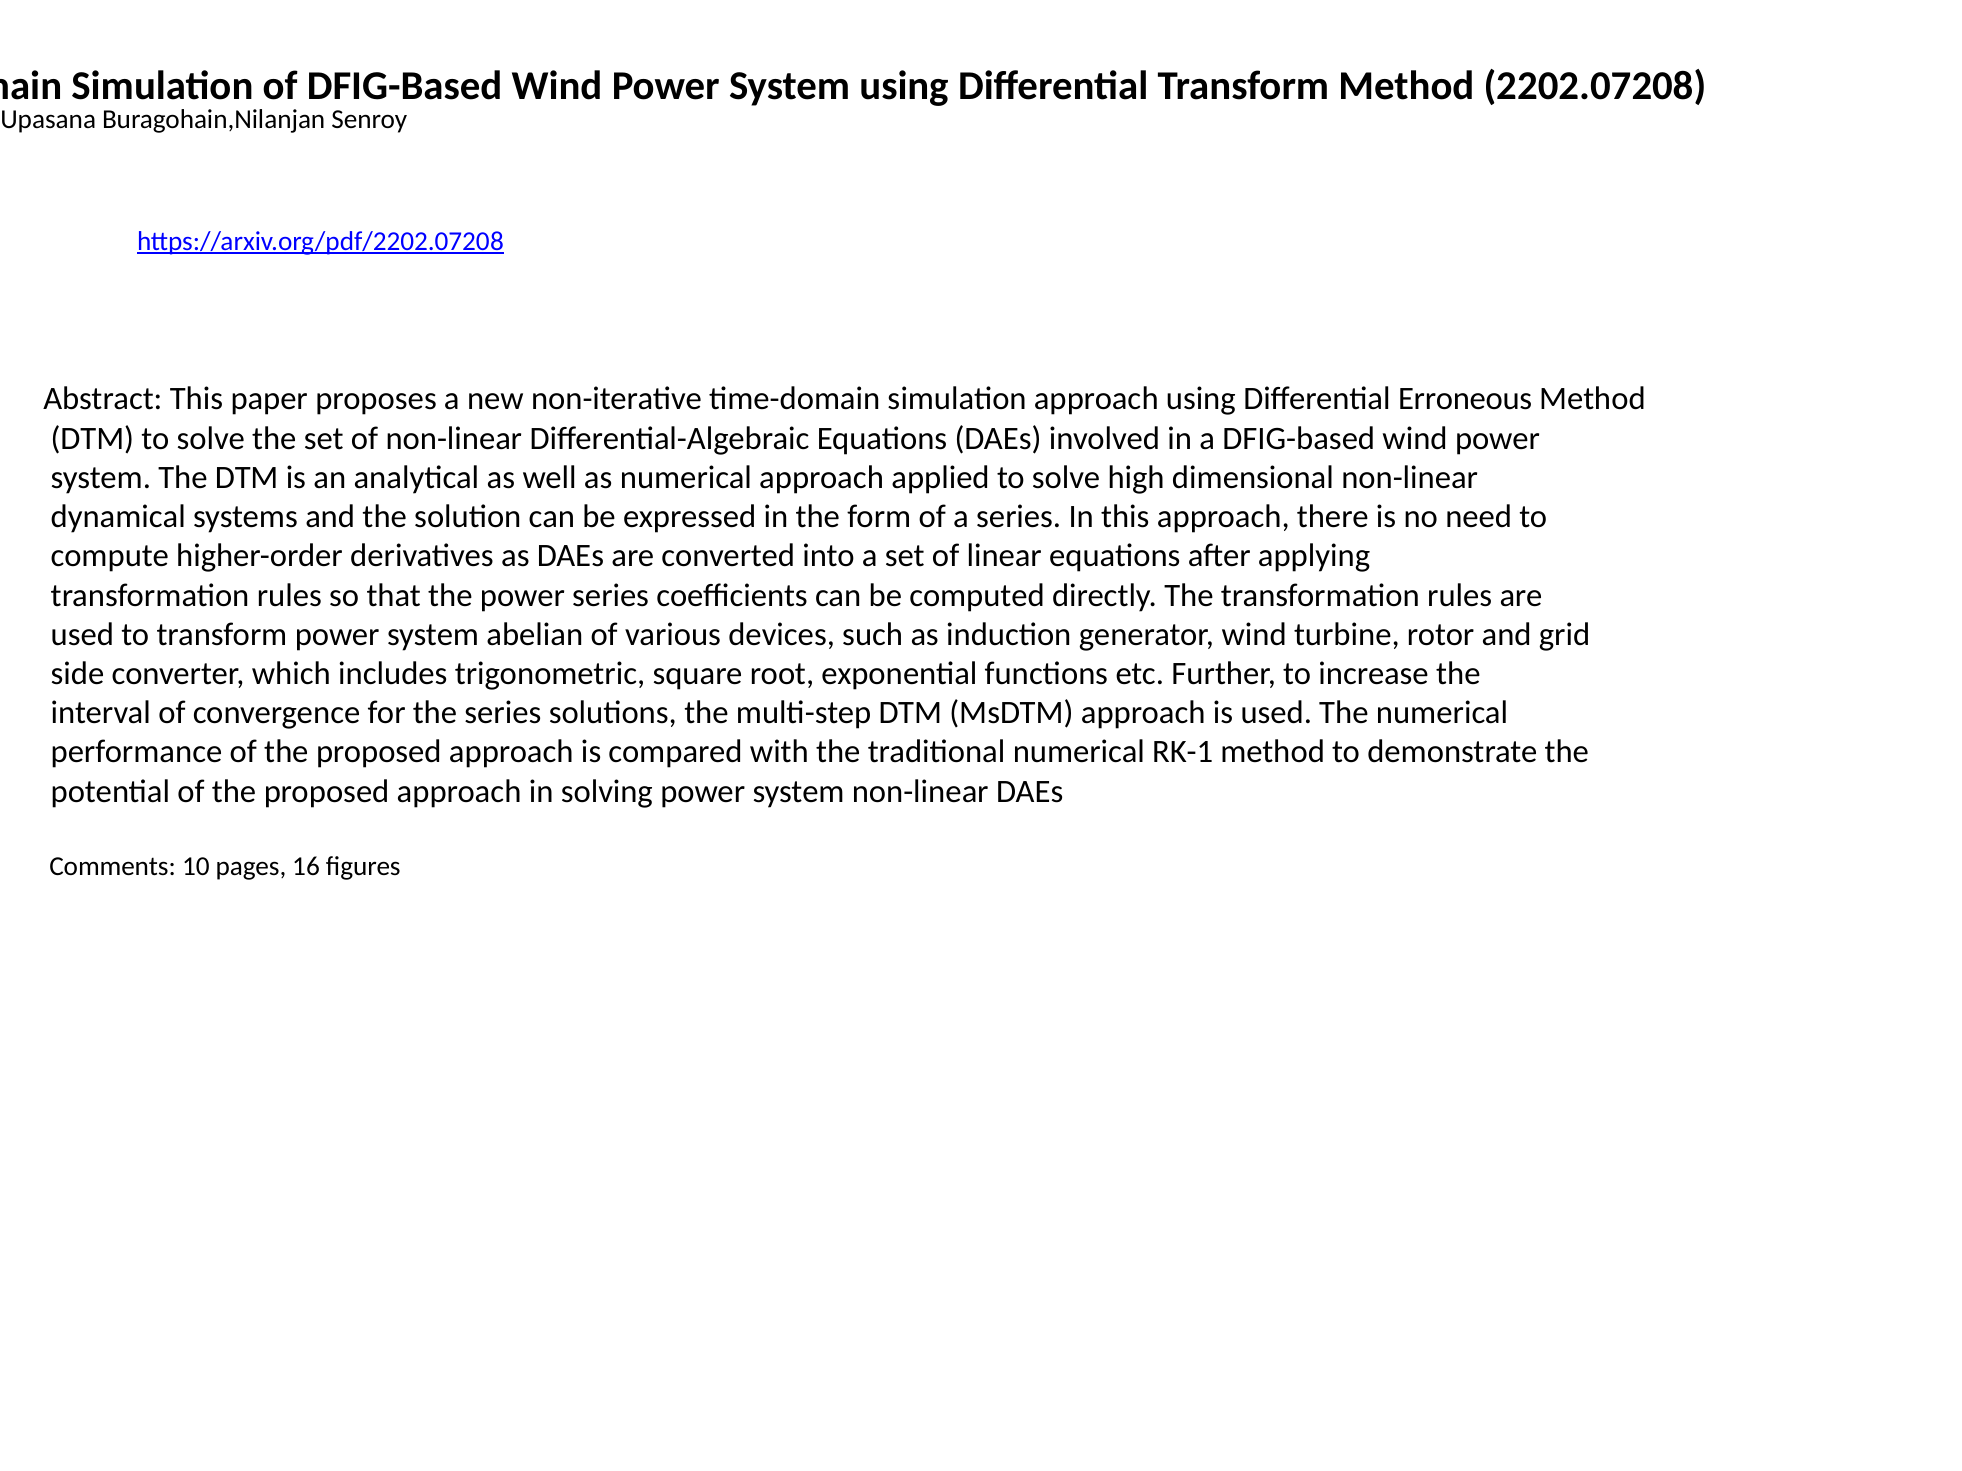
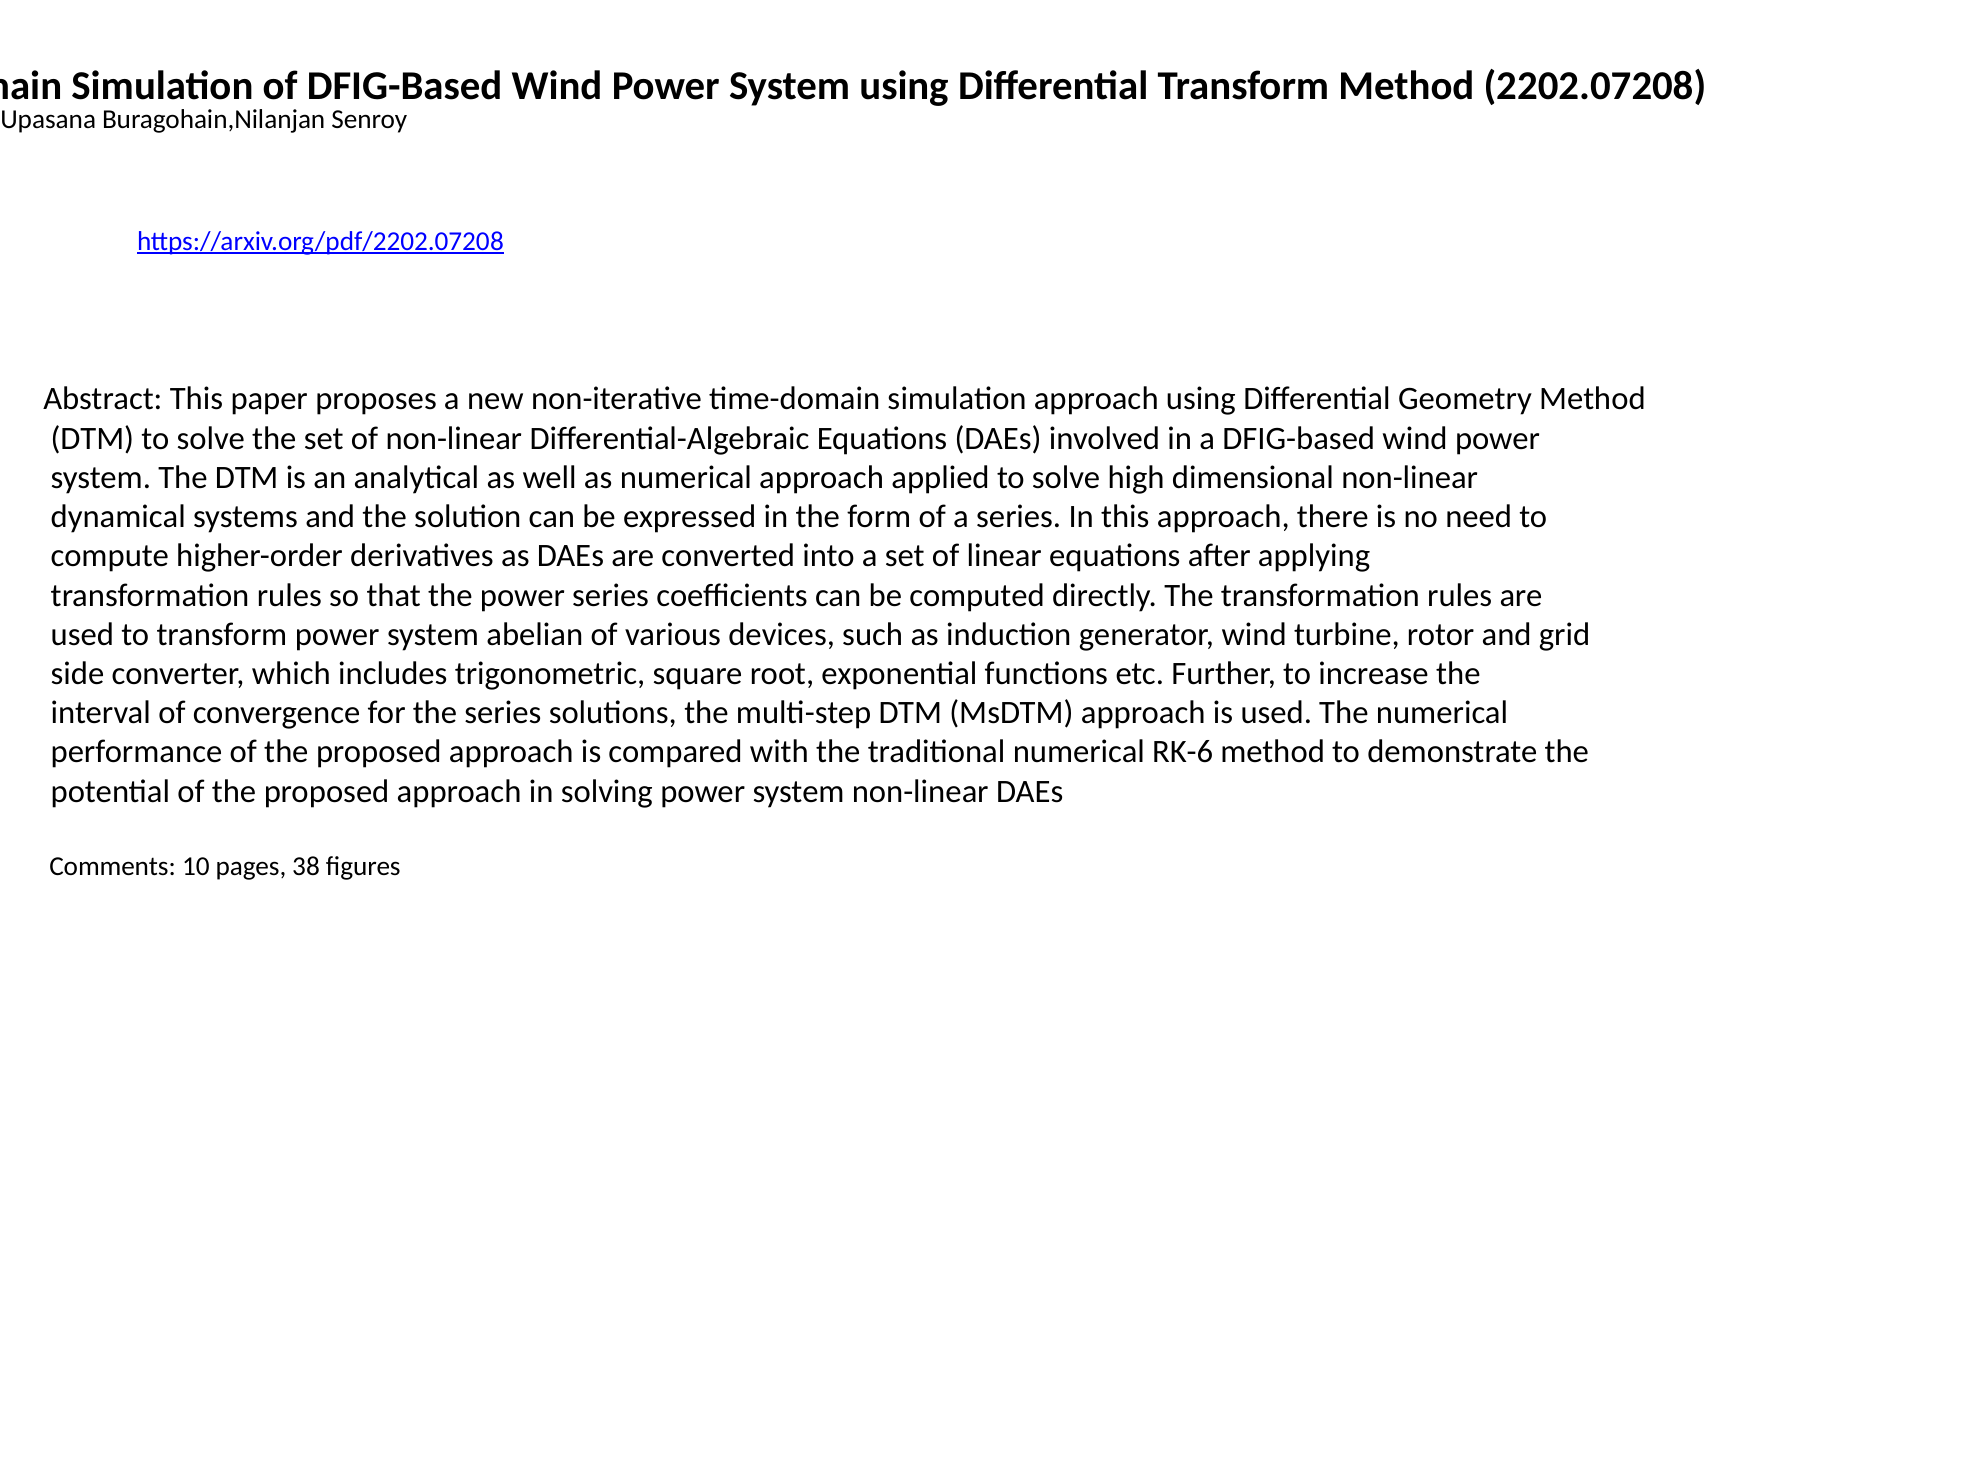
Erroneous: Erroneous -> Geometry
RK-1: RK-1 -> RK-6
16: 16 -> 38
